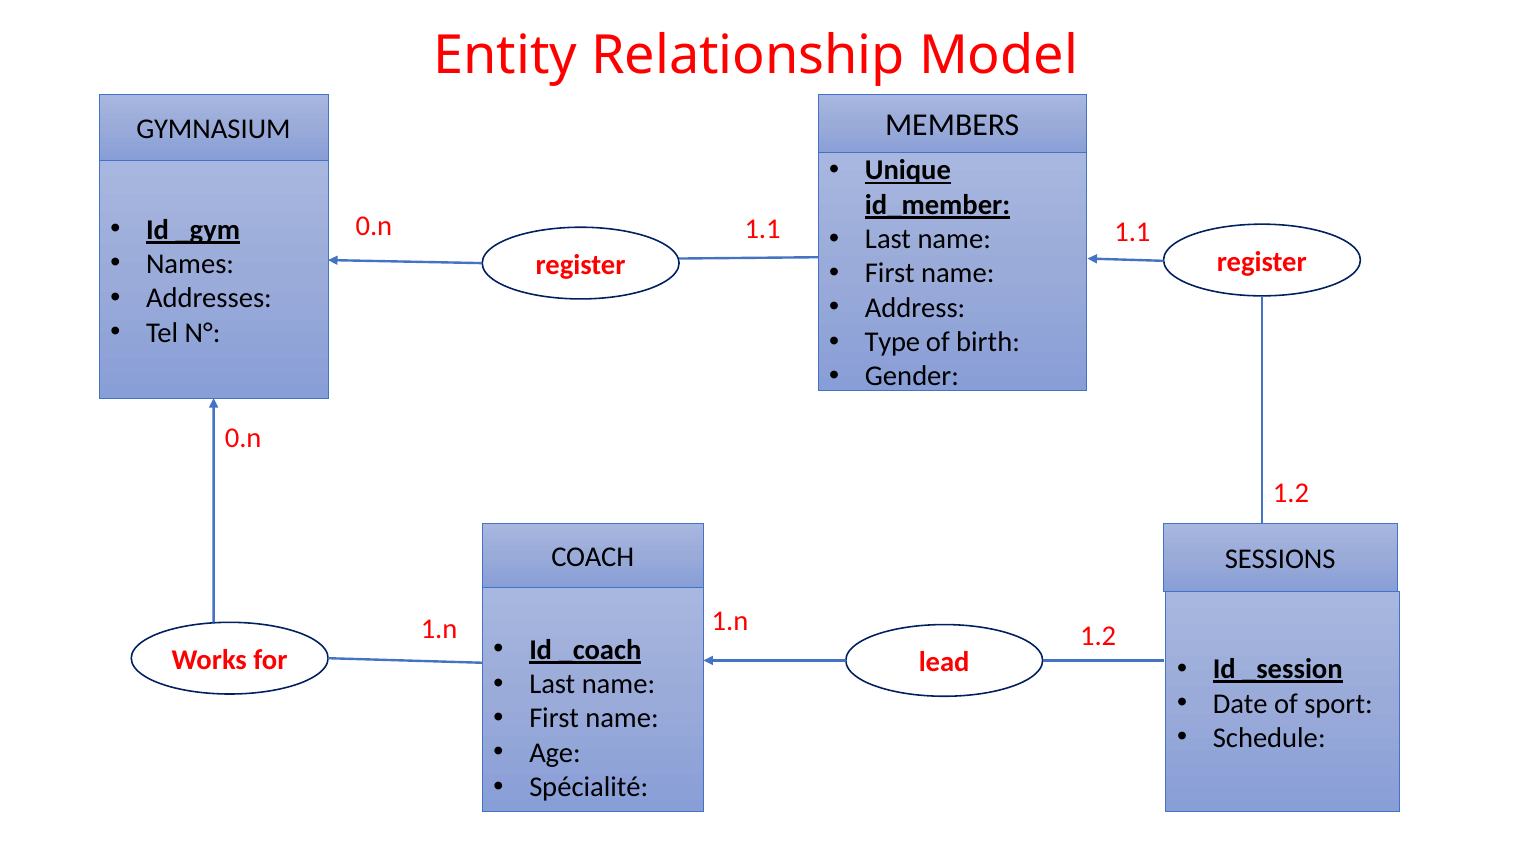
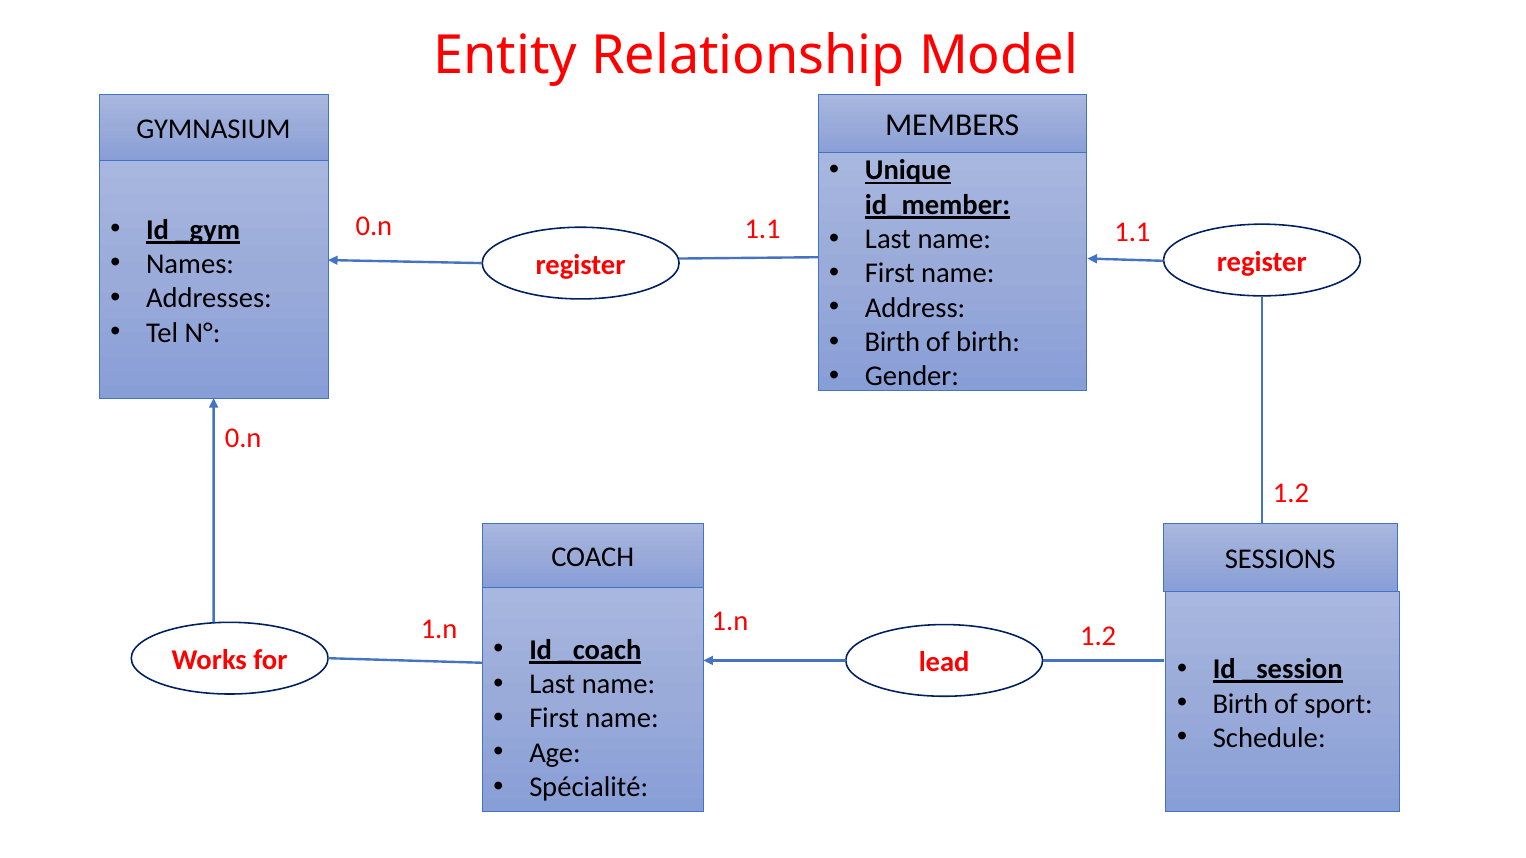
Type at (892, 342): Type -> Birth
Date at (1240, 704): Date -> Birth
